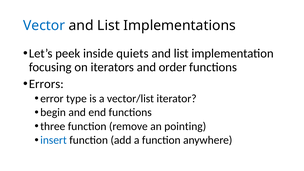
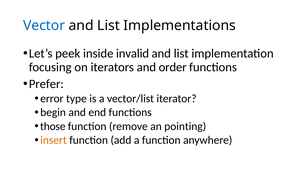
quiets: quiets -> invalid
Errors: Errors -> Prefer
three: three -> those
insert colour: blue -> orange
